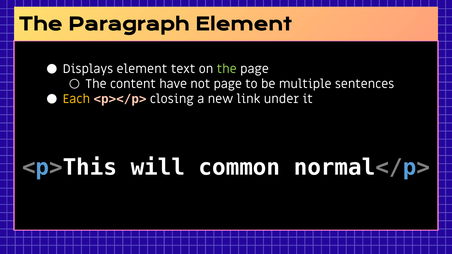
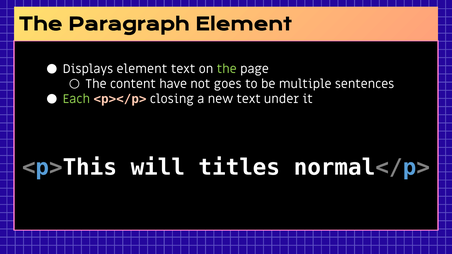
not page: page -> goes
Each colour: yellow -> light green
new link: link -> text
common: common -> titles
